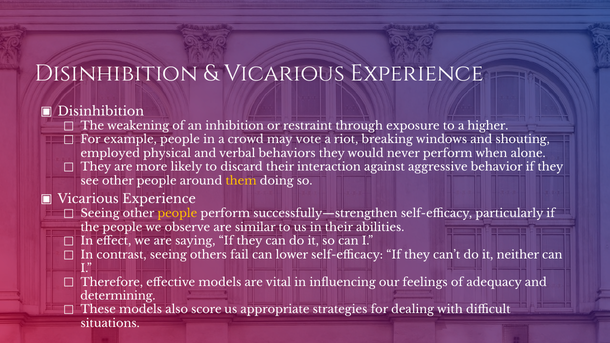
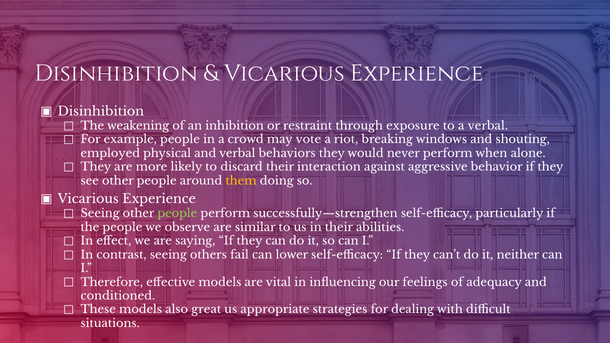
a higher: higher -> verbal
people at (177, 214) colour: yellow -> light green
determining: determining -> conditioned
score: score -> great
